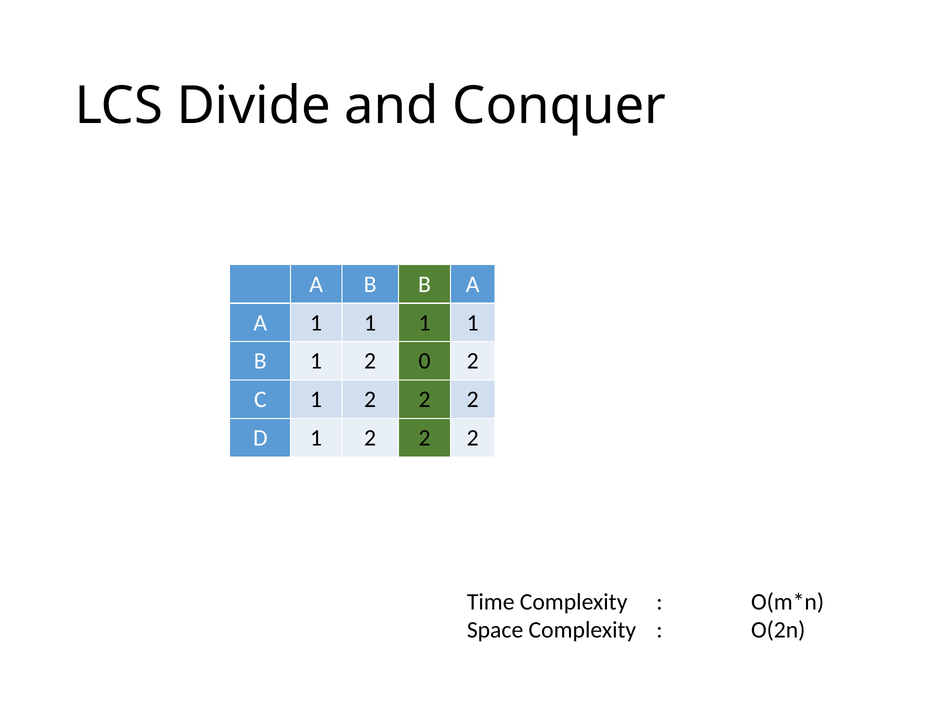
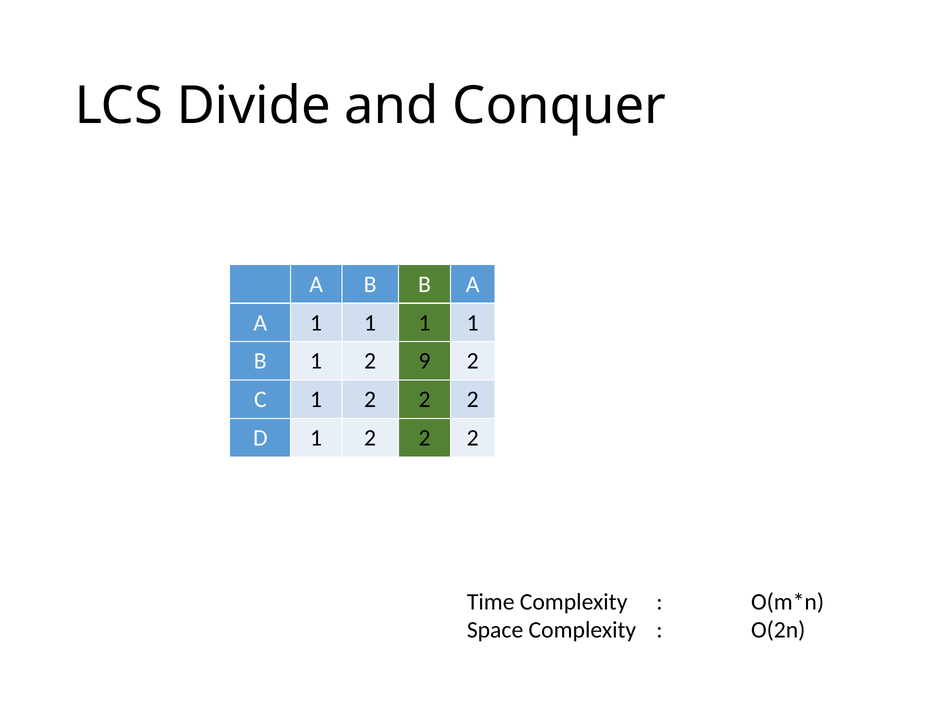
0: 0 -> 9
